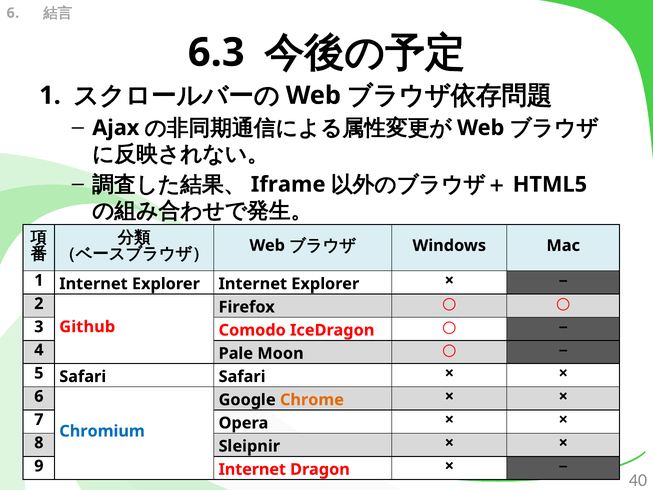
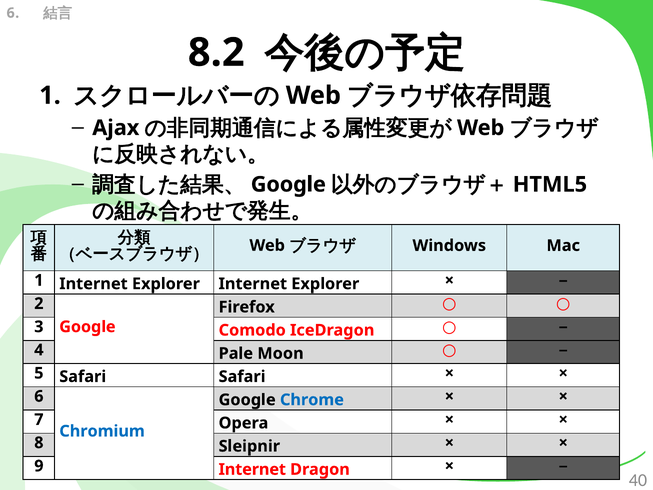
6.3: 6.3 -> 8.2
Iframe at (288, 184): Iframe -> Google
Github at (87, 327): Github -> Google
Chrome colour: orange -> blue
